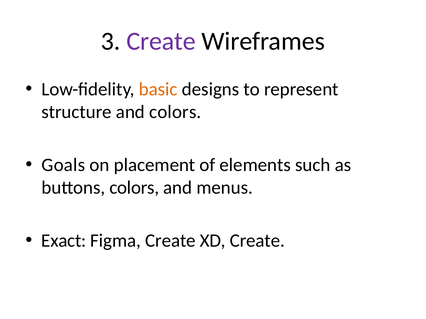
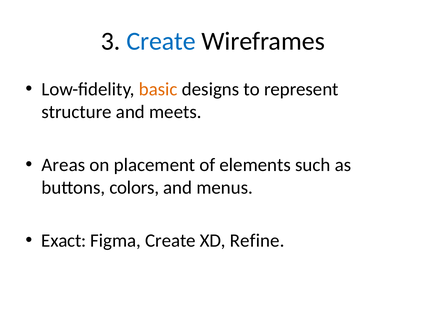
Create at (161, 41) colour: purple -> blue
and colors: colors -> meets
Goals: Goals -> Areas
XD Create: Create -> Refine
